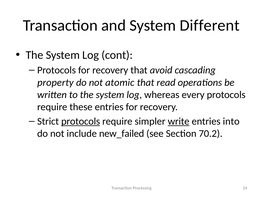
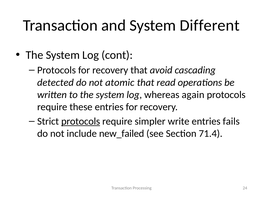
property: property -> detected
every: every -> again
write underline: present -> none
into: into -> fails
70.2: 70.2 -> 71.4
